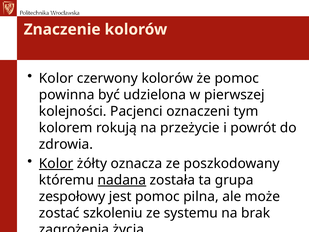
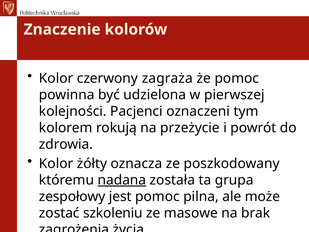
czerwony kolorów: kolorów -> zagraża
Kolor at (56, 163) underline: present -> none
systemu: systemu -> masowe
